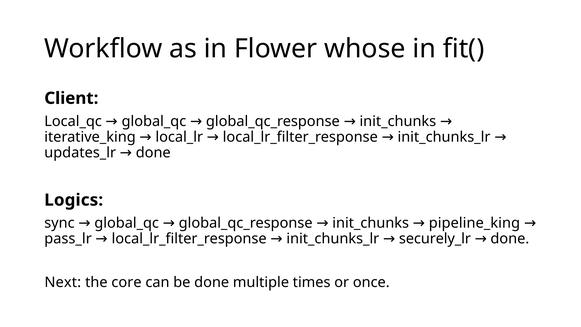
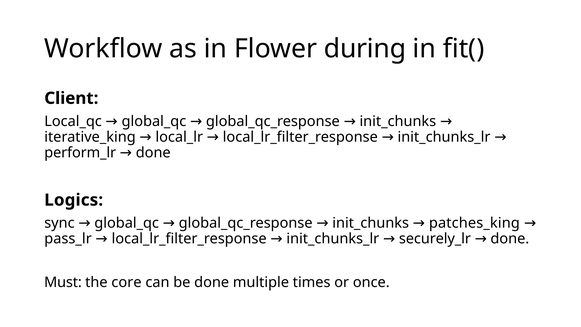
whose: whose -> during
updates_lr: updates_lr -> perform_lr
pipeline_king: pipeline_king -> patches_king
Next: Next -> Must
